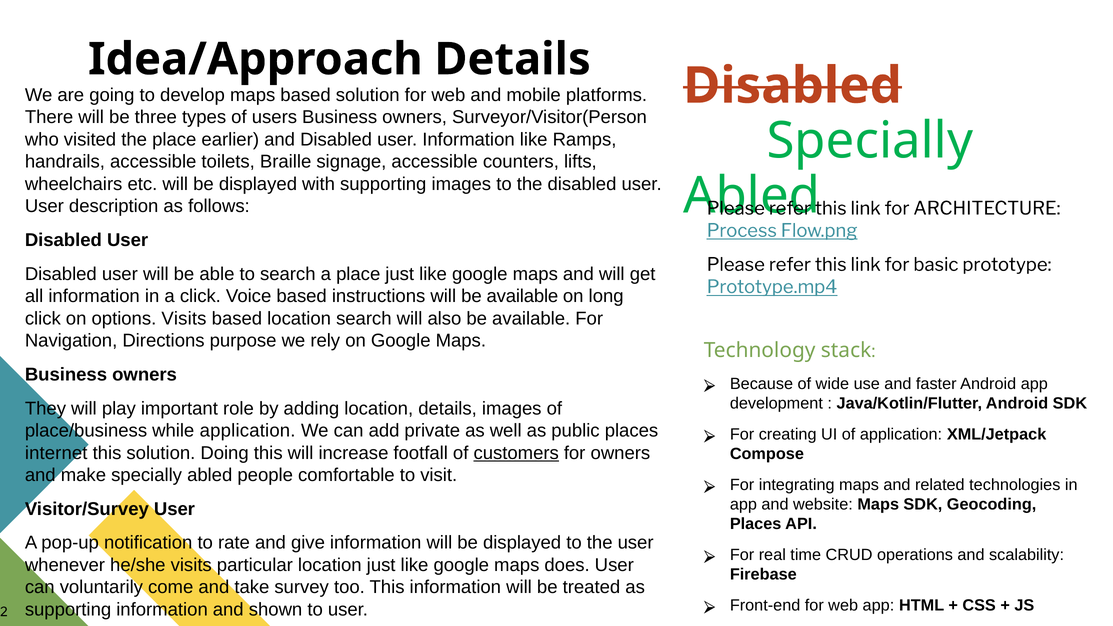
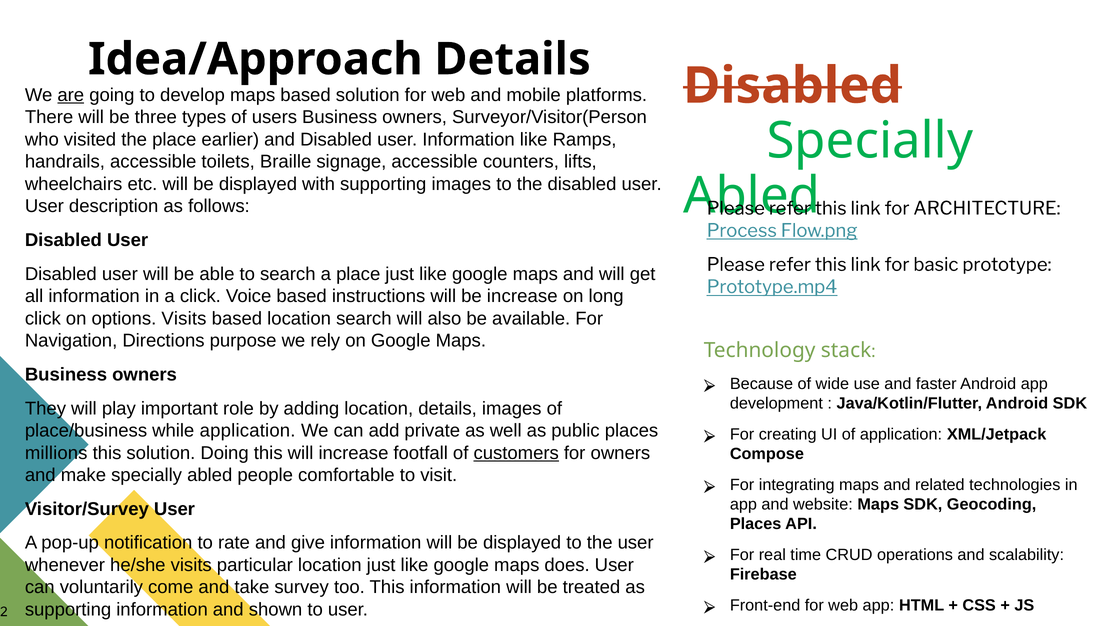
are underline: none -> present
will be available: available -> increase
internet: internet -> millions
